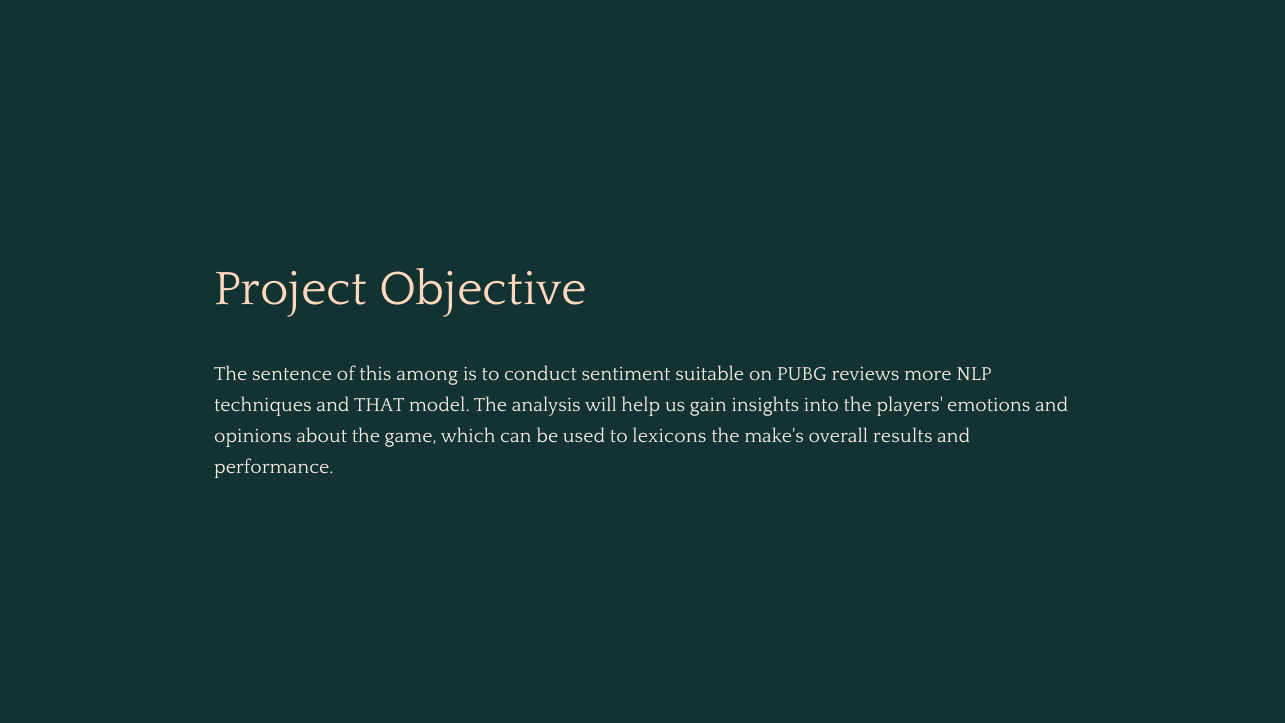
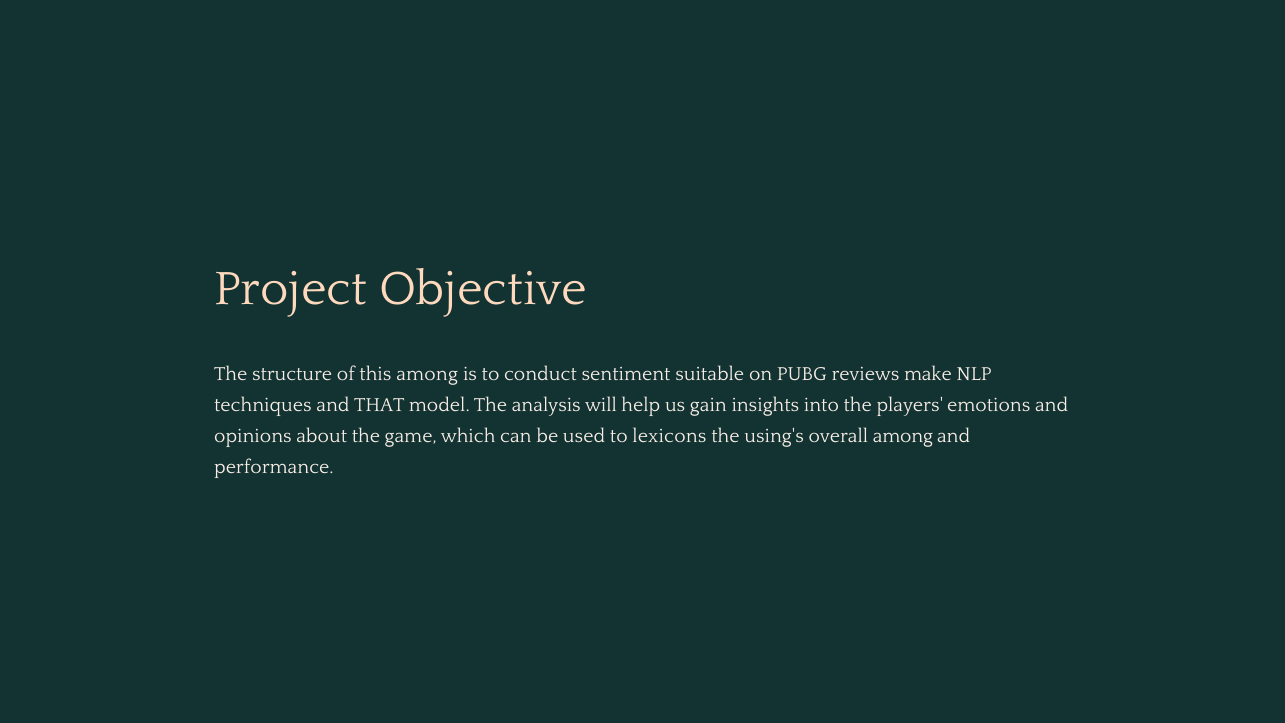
sentence: sentence -> structure
more: more -> make
make's: make's -> using's
overall results: results -> among
